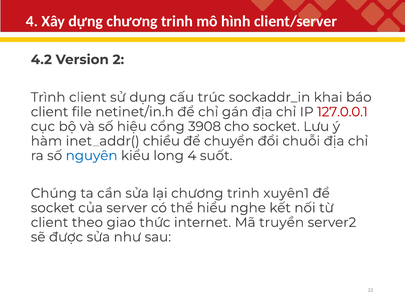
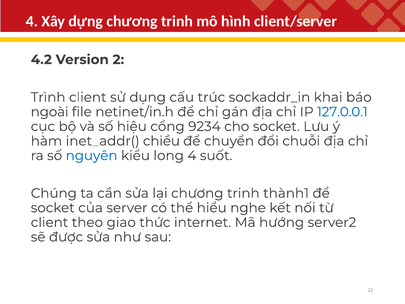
client at (50, 112): client -> ngoài
127.0.0.1 colour: red -> blue
3908: 3908 -> 9234
xuyên1: xuyên1 -> thành1
truyền: truyền -> hướng
